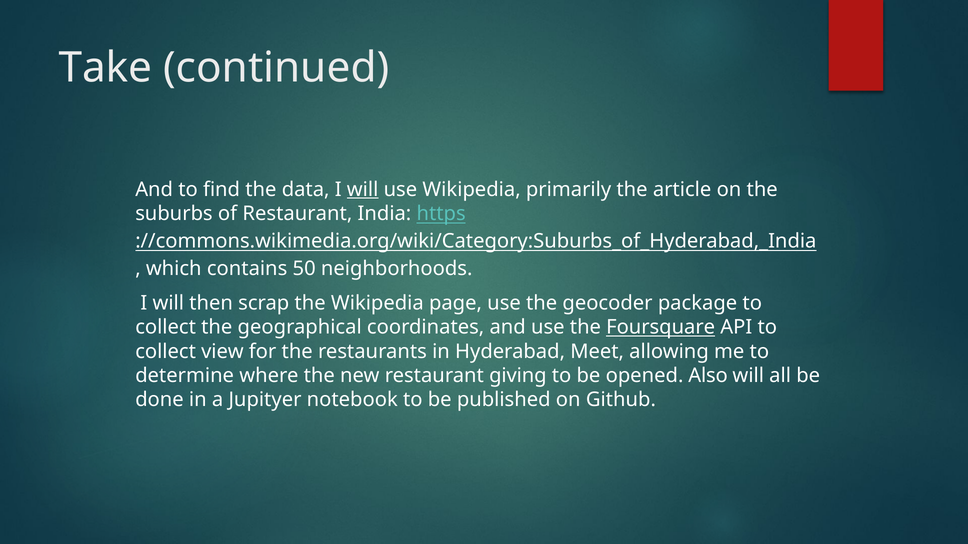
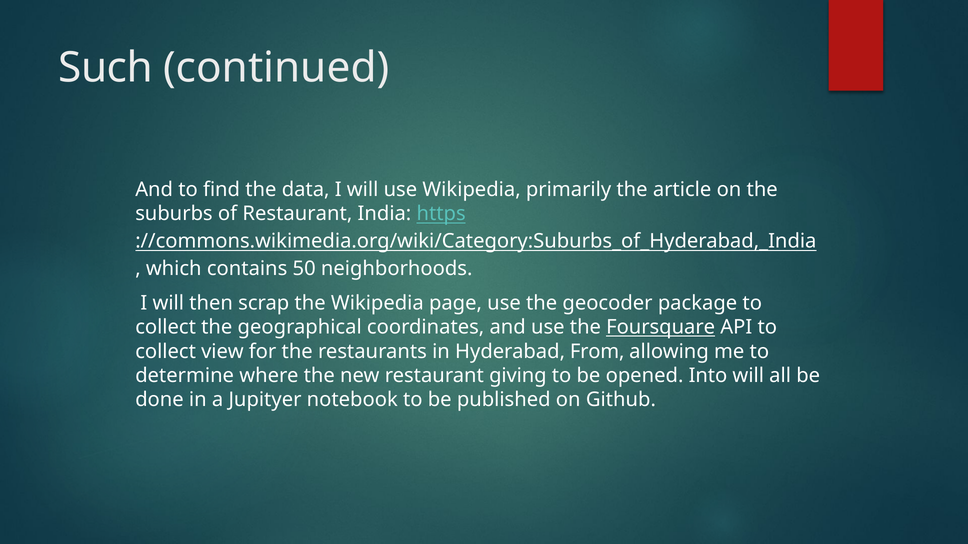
Take: Take -> Such
will at (363, 190) underline: present -> none
Meet: Meet -> From
Also: Also -> Into
